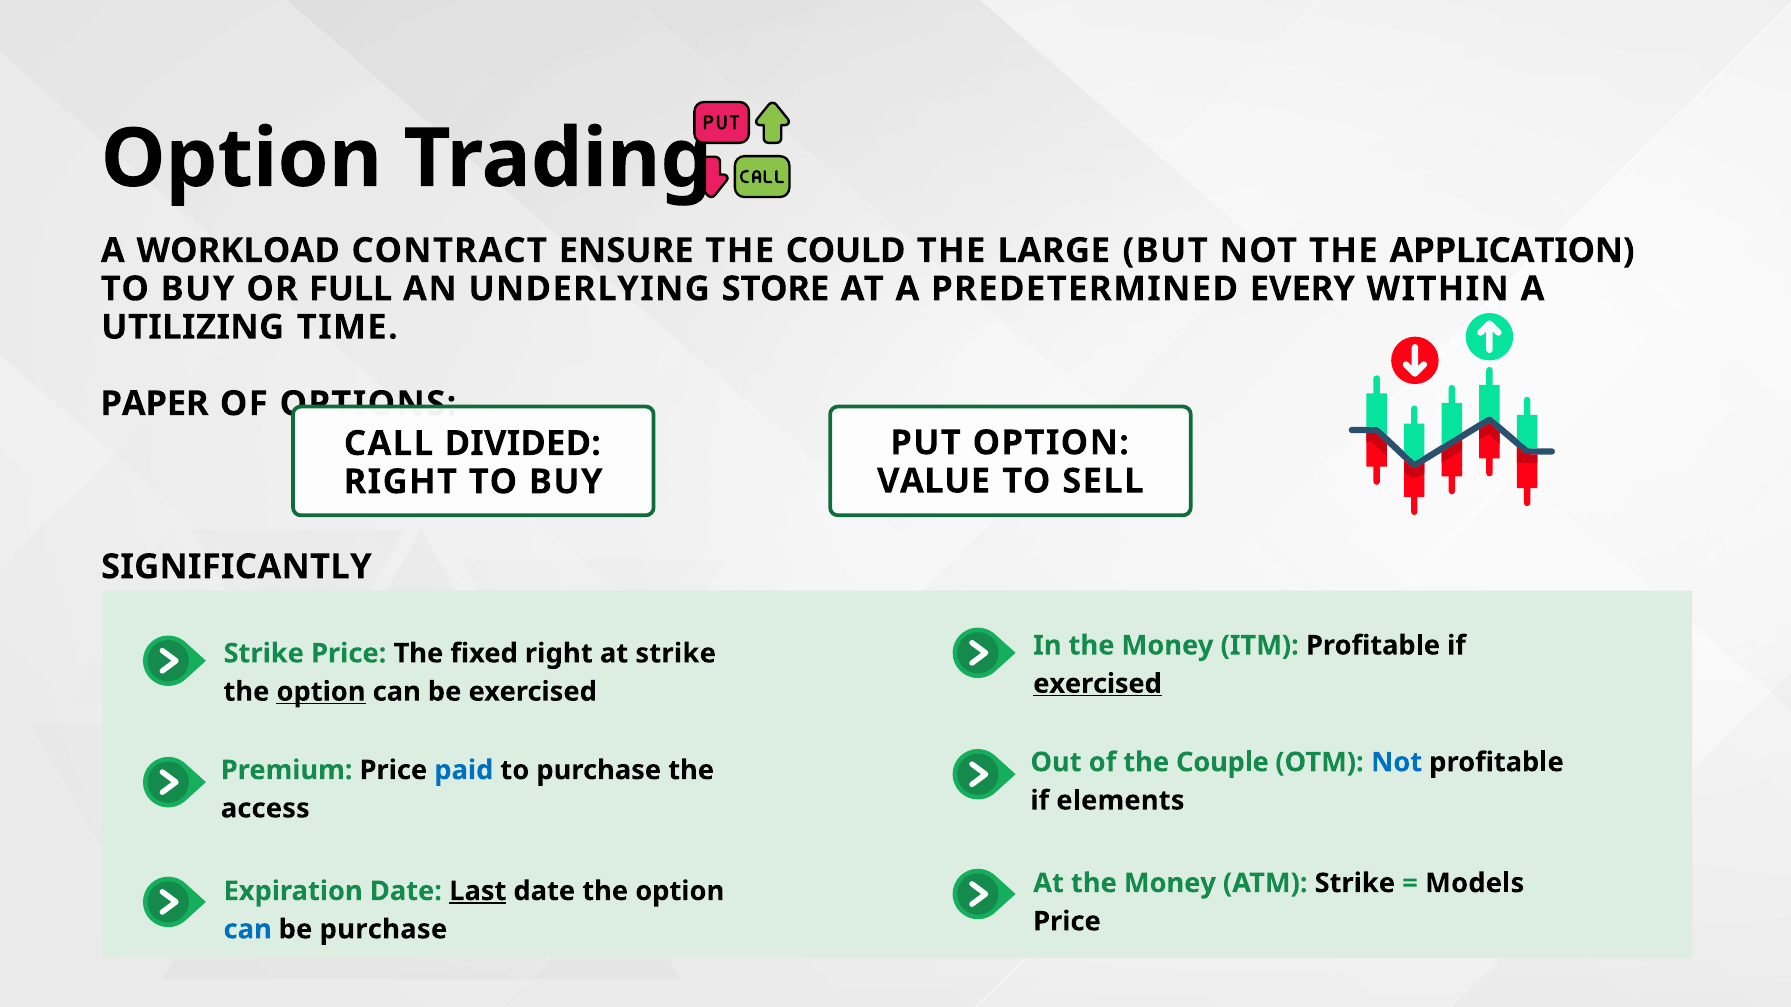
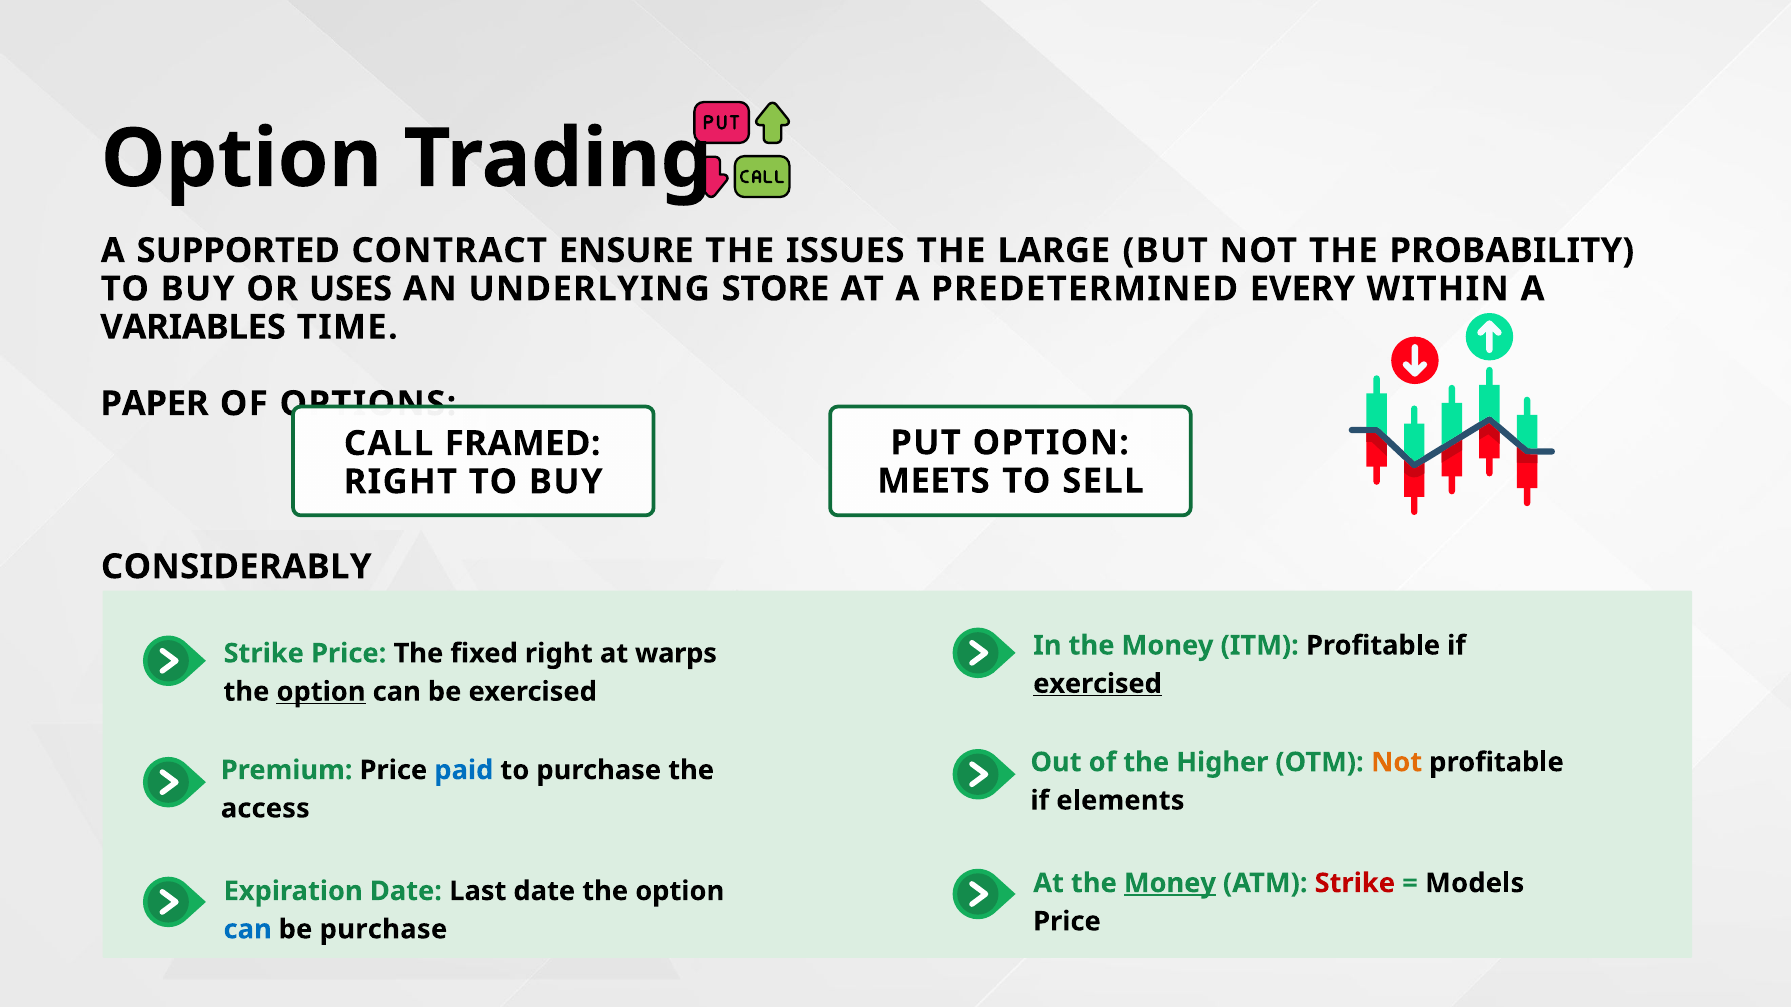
WORKLOAD: WORKLOAD -> SUPPORTED
COULD: COULD -> ISSUES
APPLICATION: APPLICATION -> PROBABILITY
FULL: FULL -> USES
UTILIZING: UTILIZING -> VARIABLES
DIVIDED: DIVIDED -> FRAMED
VALUE: VALUE -> MEETS
SIGNIFICANTLY: SIGNIFICANTLY -> CONSIDERABLY
at strike: strike -> warps
Couple: Couple -> Higher
Not at (1397, 763) colour: blue -> orange
Money at (1170, 884) underline: none -> present
Strike at (1355, 884) colour: black -> red
Last underline: present -> none
